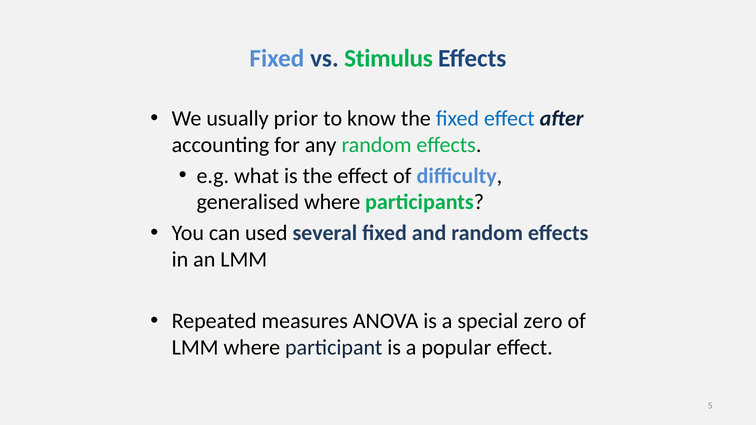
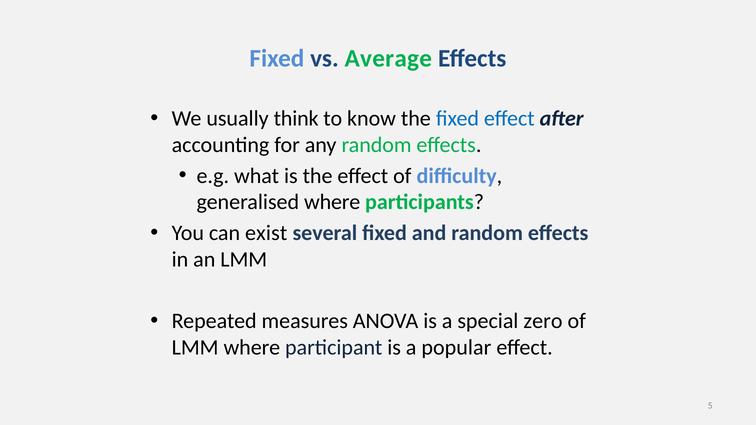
Stimulus: Stimulus -> Average
prior: prior -> think
used: used -> exist
